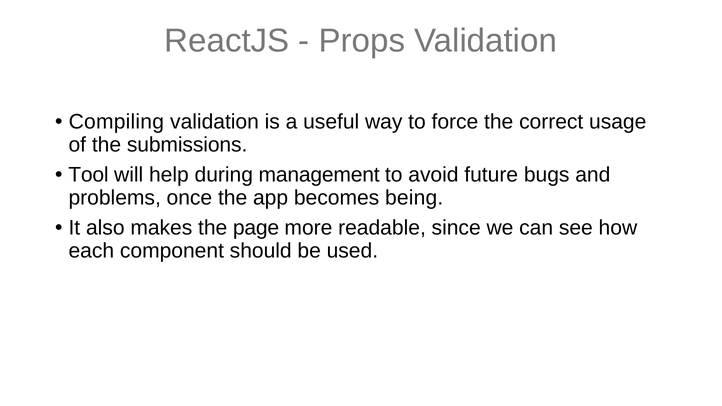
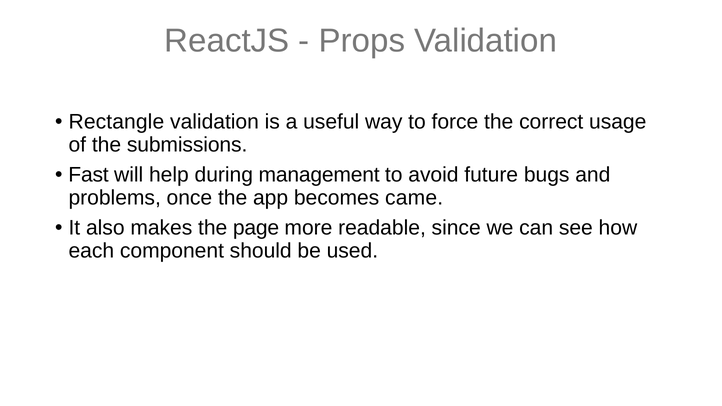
Compiling: Compiling -> Rectangle
Tool: Tool -> Fast
being: being -> came
